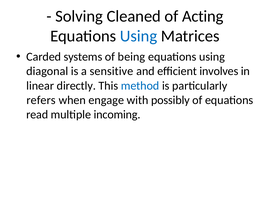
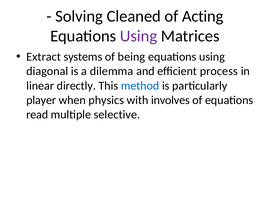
Using at (139, 36) colour: blue -> purple
Carded: Carded -> Extract
sensitive: sensitive -> dilemma
involves: involves -> process
refers: refers -> player
engage: engage -> physics
possibly: possibly -> involves
incoming: incoming -> selective
